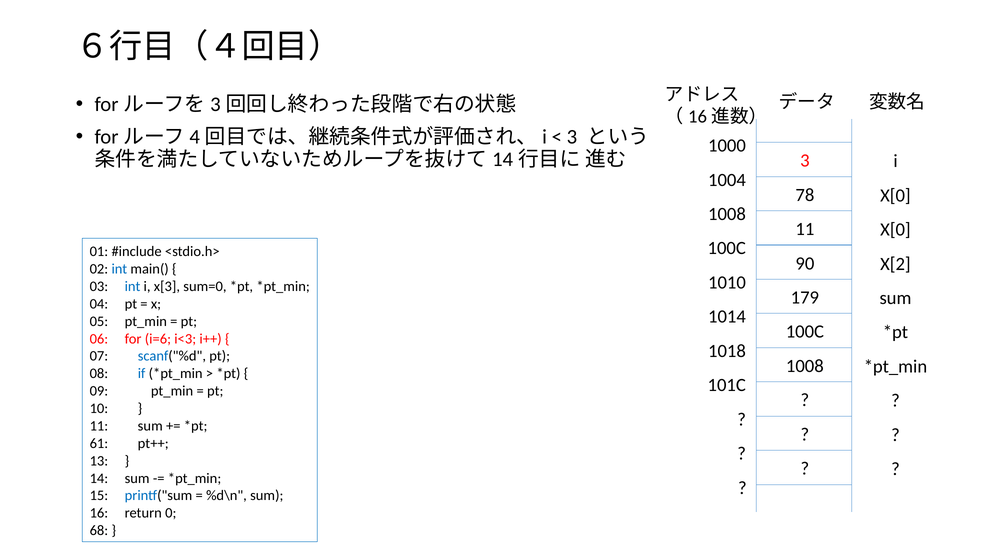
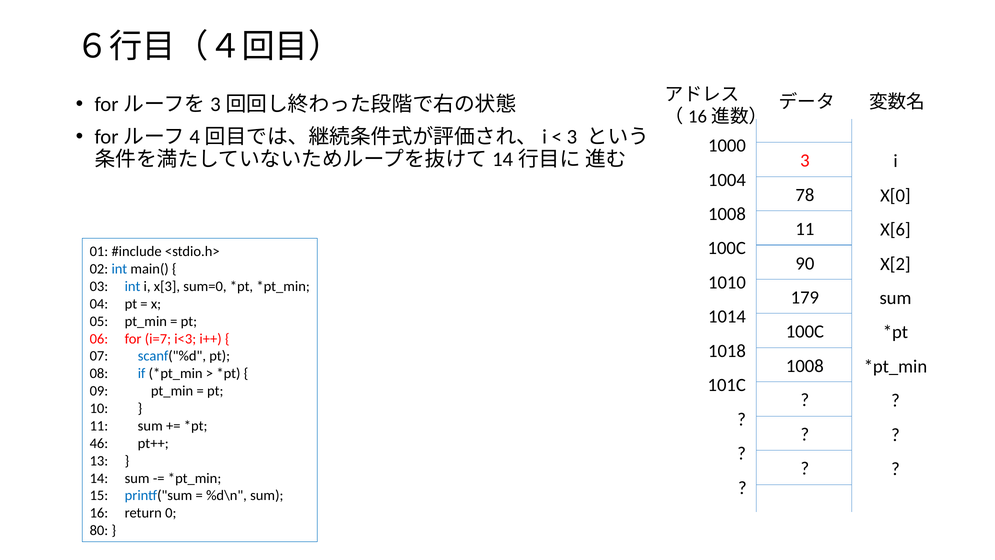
X[0 at (895, 230): X[0 -> X[6
i=6: i=6 -> i=7
61: 61 -> 46
68: 68 -> 80
